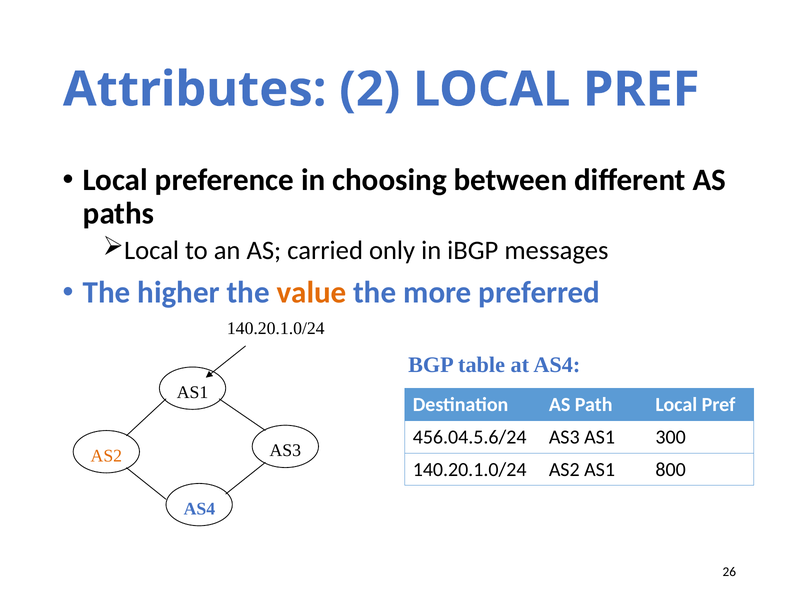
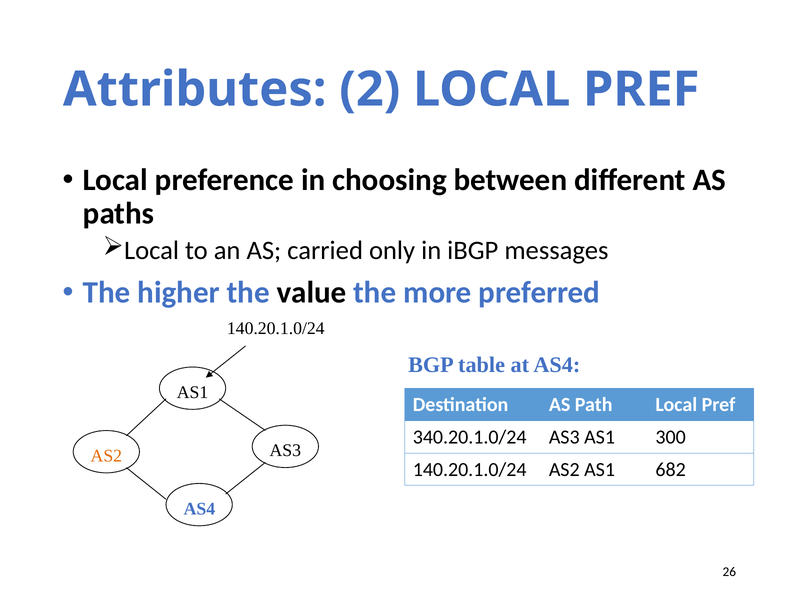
value colour: orange -> black
456.04.5.6/24: 456.04.5.6/24 -> 340.20.1.0/24
800: 800 -> 682
